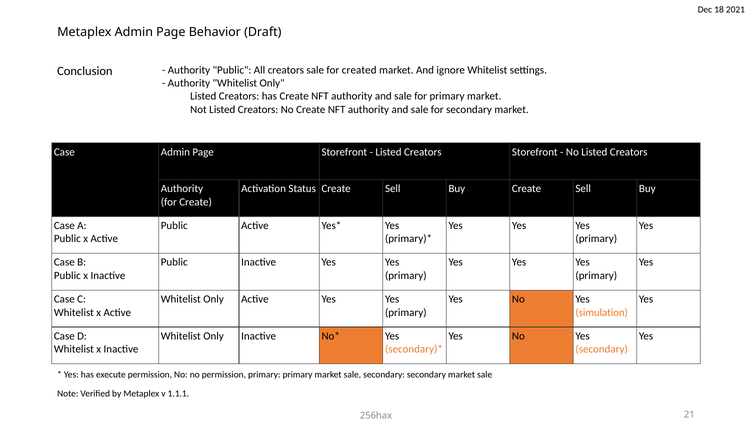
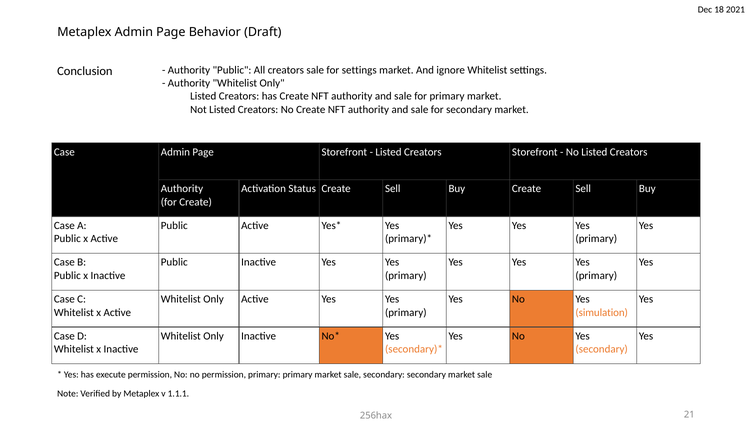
for created: created -> settings
